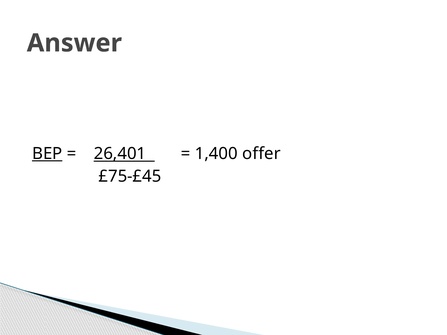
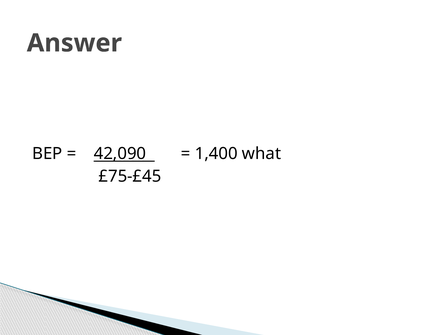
BEP underline: present -> none
26,401: 26,401 -> 42,090
offer: offer -> what
